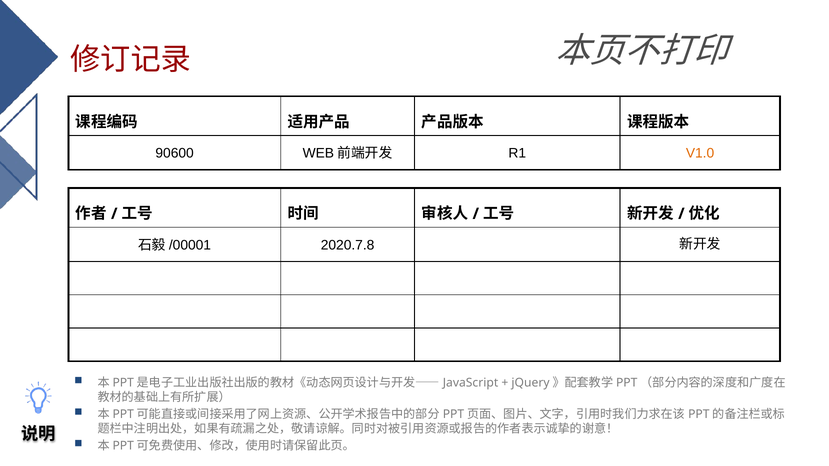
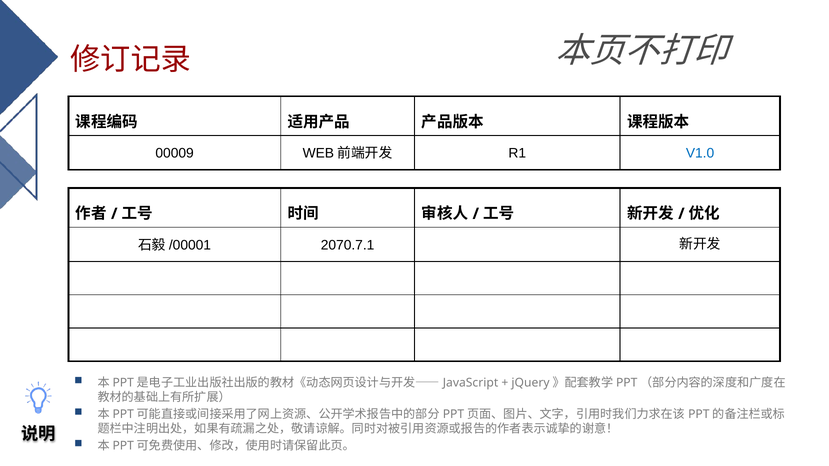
90600: 90600 -> 00009
V1.0 colour: orange -> blue
2020.7.8: 2020.7.8 -> 2070.7.1
